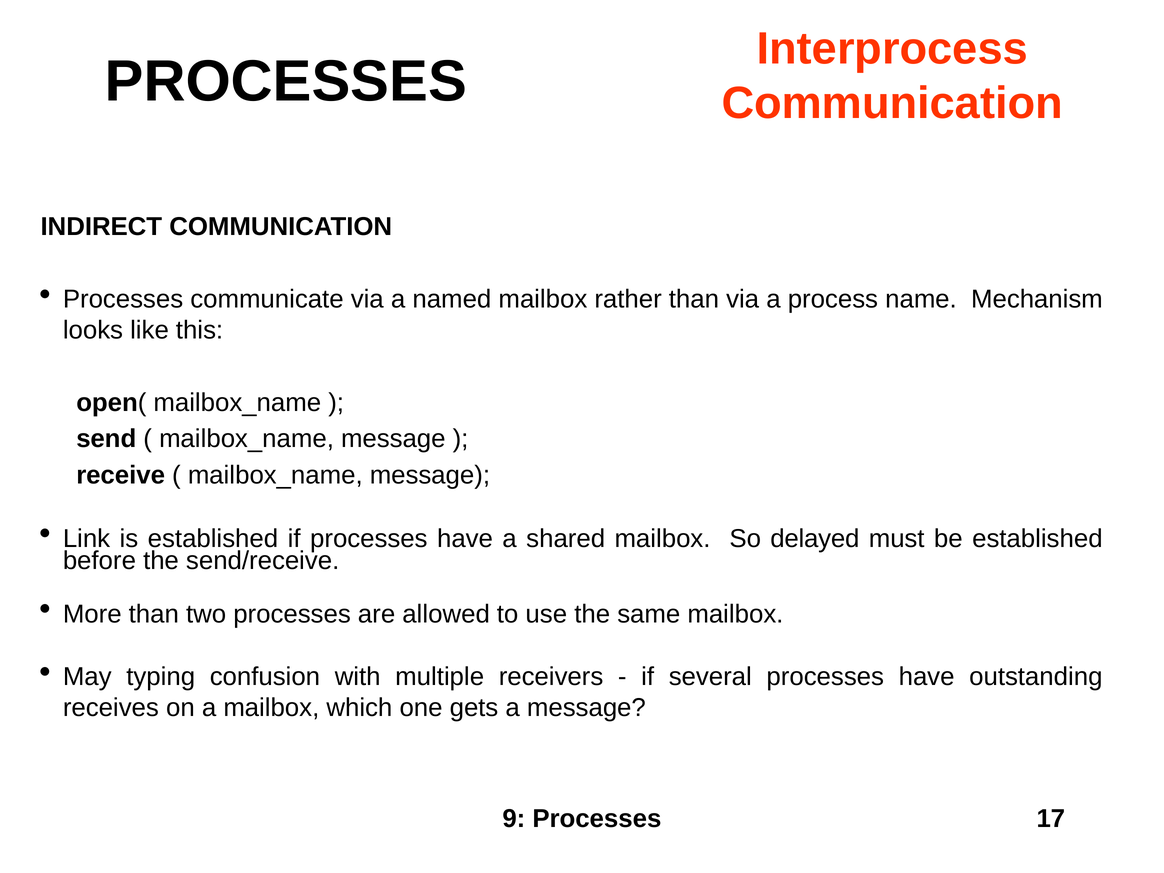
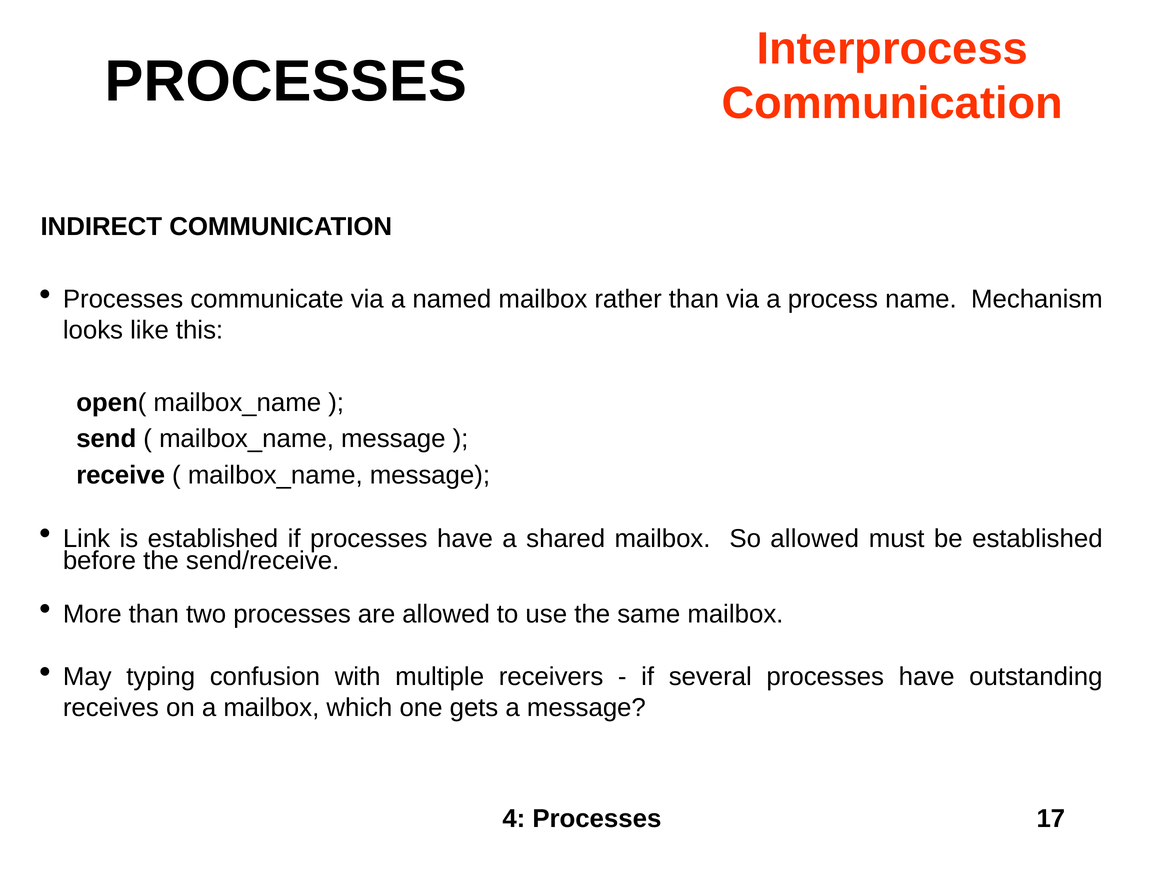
So delayed: delayed -> allowed
9: 9 -> 4
